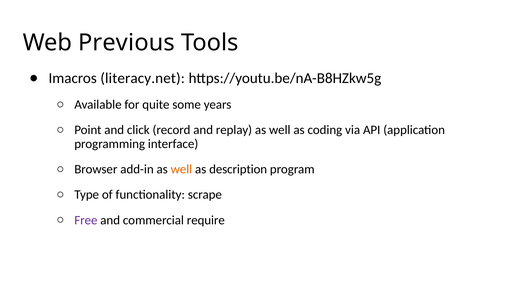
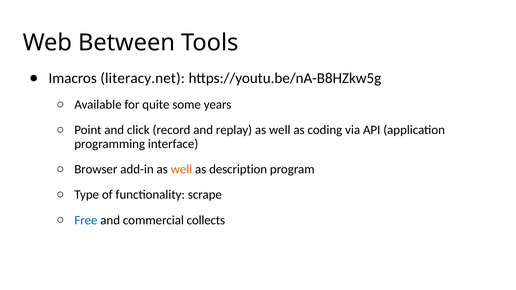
Previous: Previous -> Between
Free colour: purple -> blue
require: require -> collects
